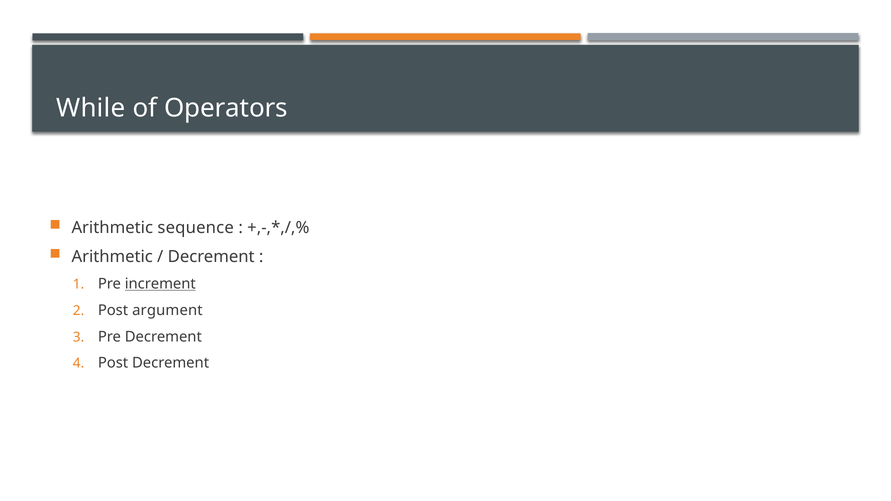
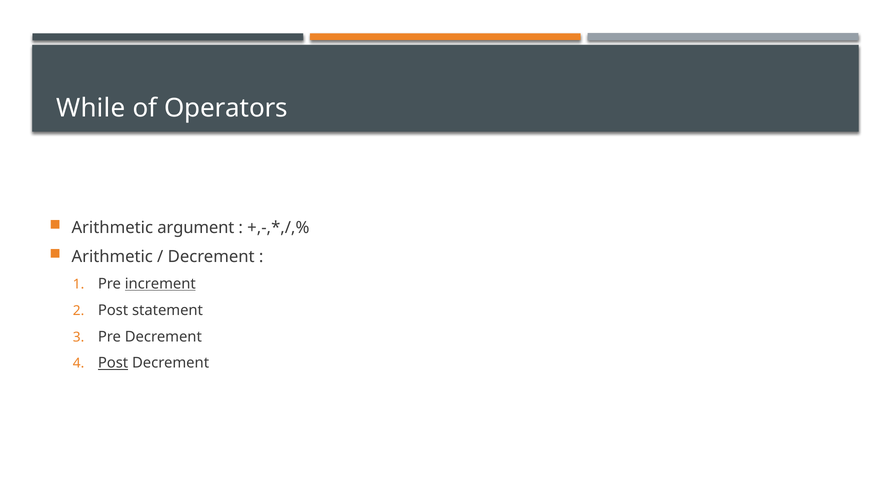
sequence: sequence -> argument
argument: argument -> statement
Post at (113, 363) underline: none -> present
